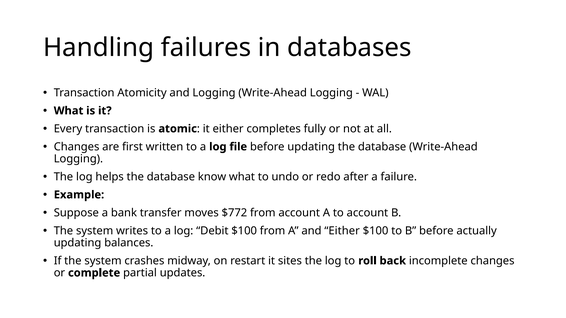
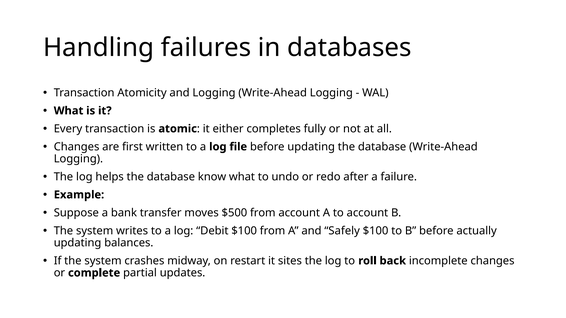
$772: $772 -> $500
and Either: Either -> Safely
